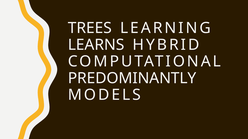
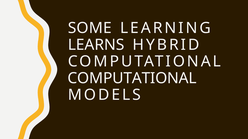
TREES: TREES -> SOME
PREDOMINANTLY at (132, 78): PREDOMINANTLY -> COMPUTATIONAL
